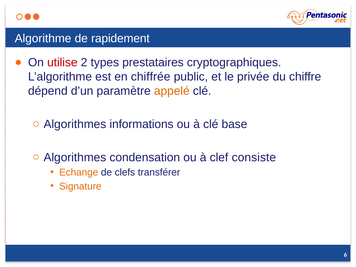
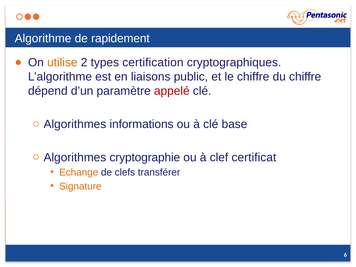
utilise colour: red -> orange
prestataires: prestataires -> certification
chiffrée: chiffrée -> liaisons
le privée: privée -> chiffre
appelé colour: orange -> red
condensation: condensation -> cryptographie
consiste: consiste -> certificat
